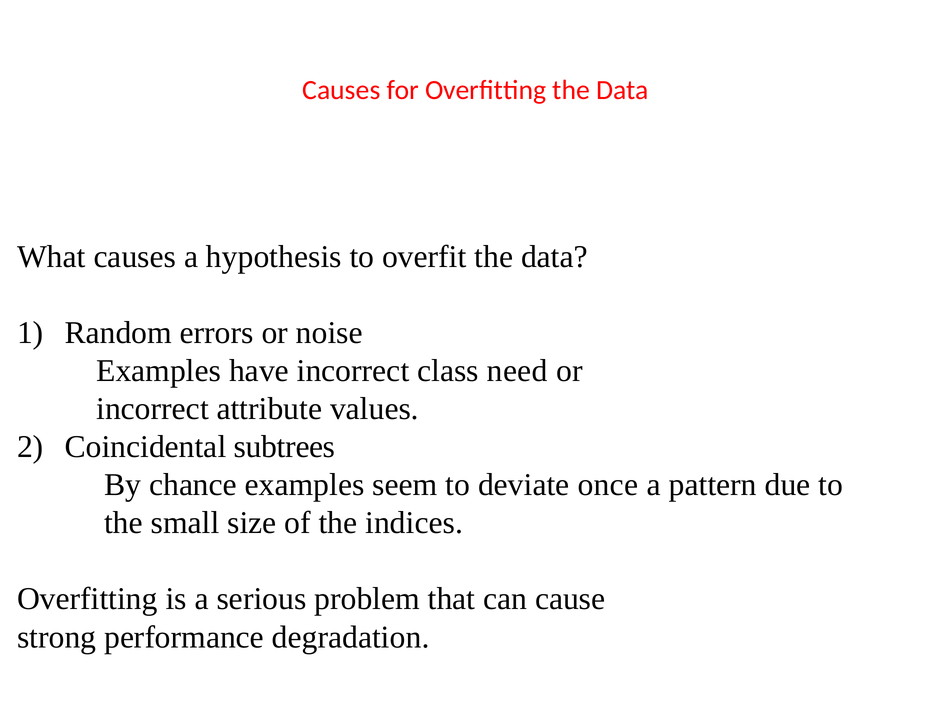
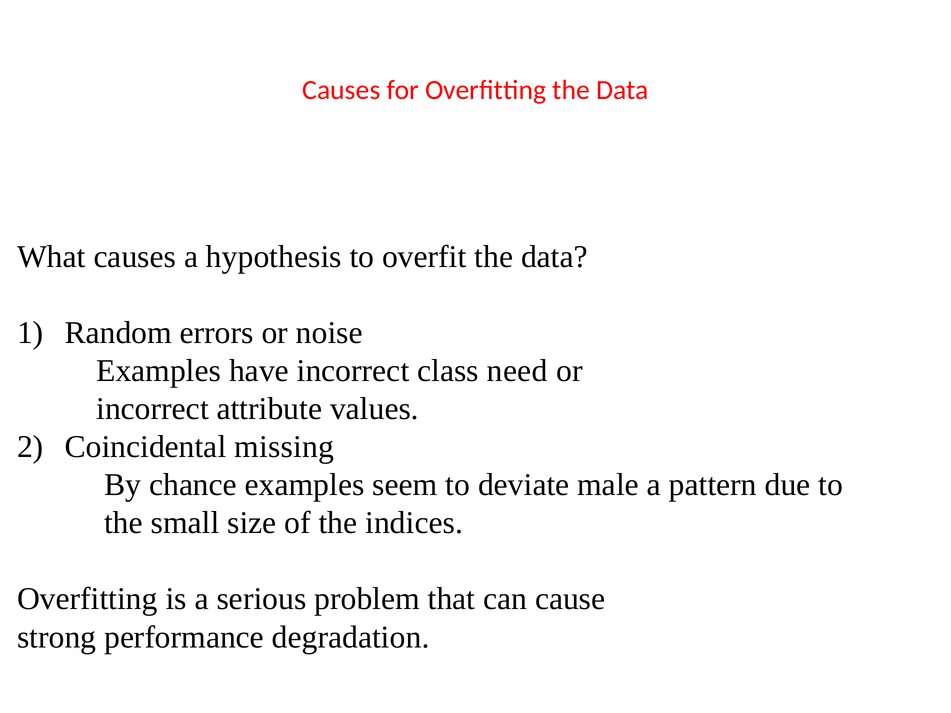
subtrees: subtrees -> missing
once: once -> male
